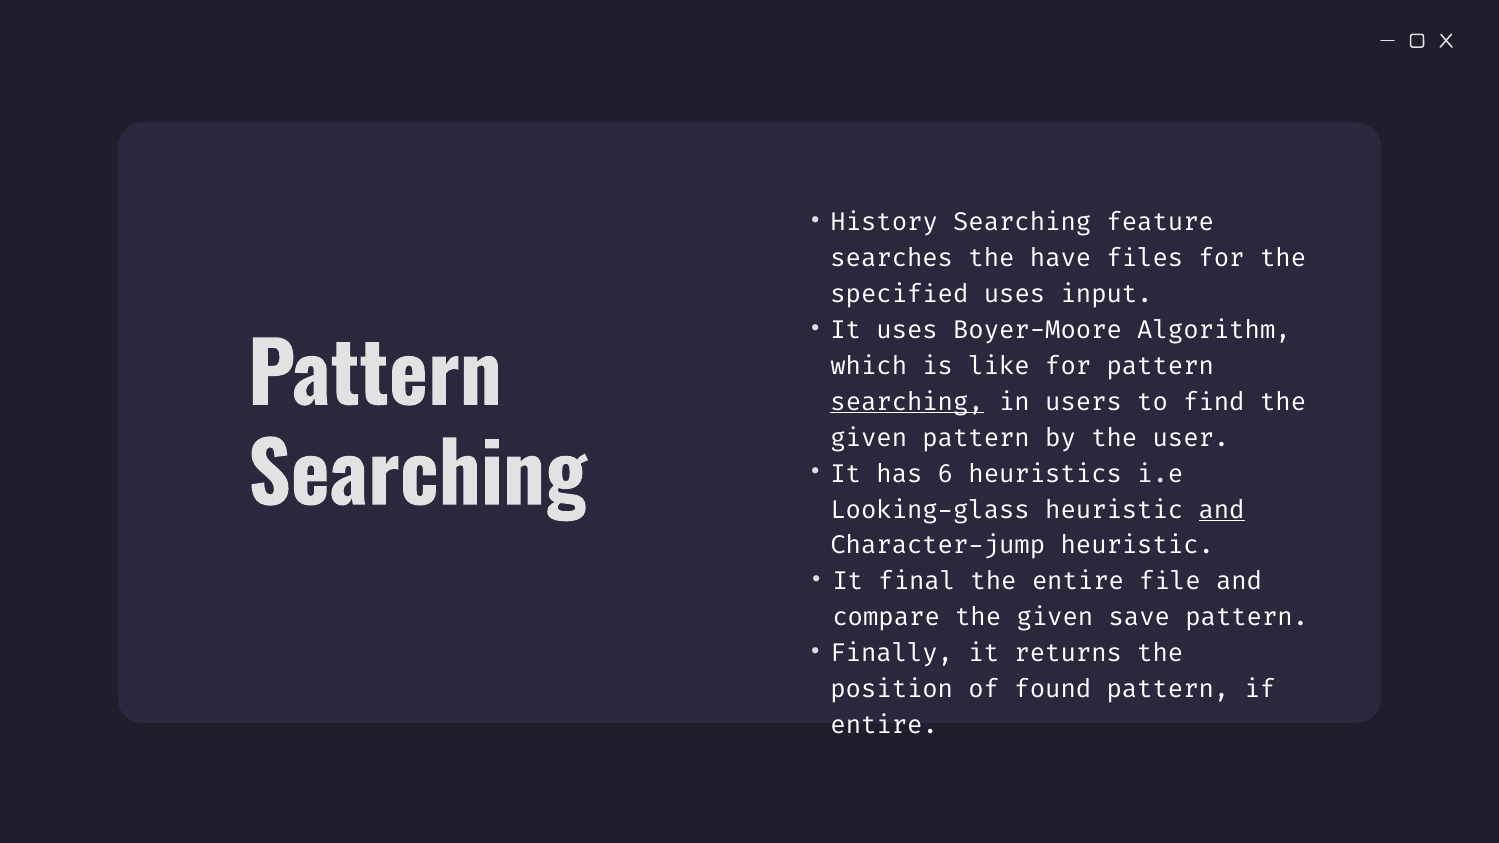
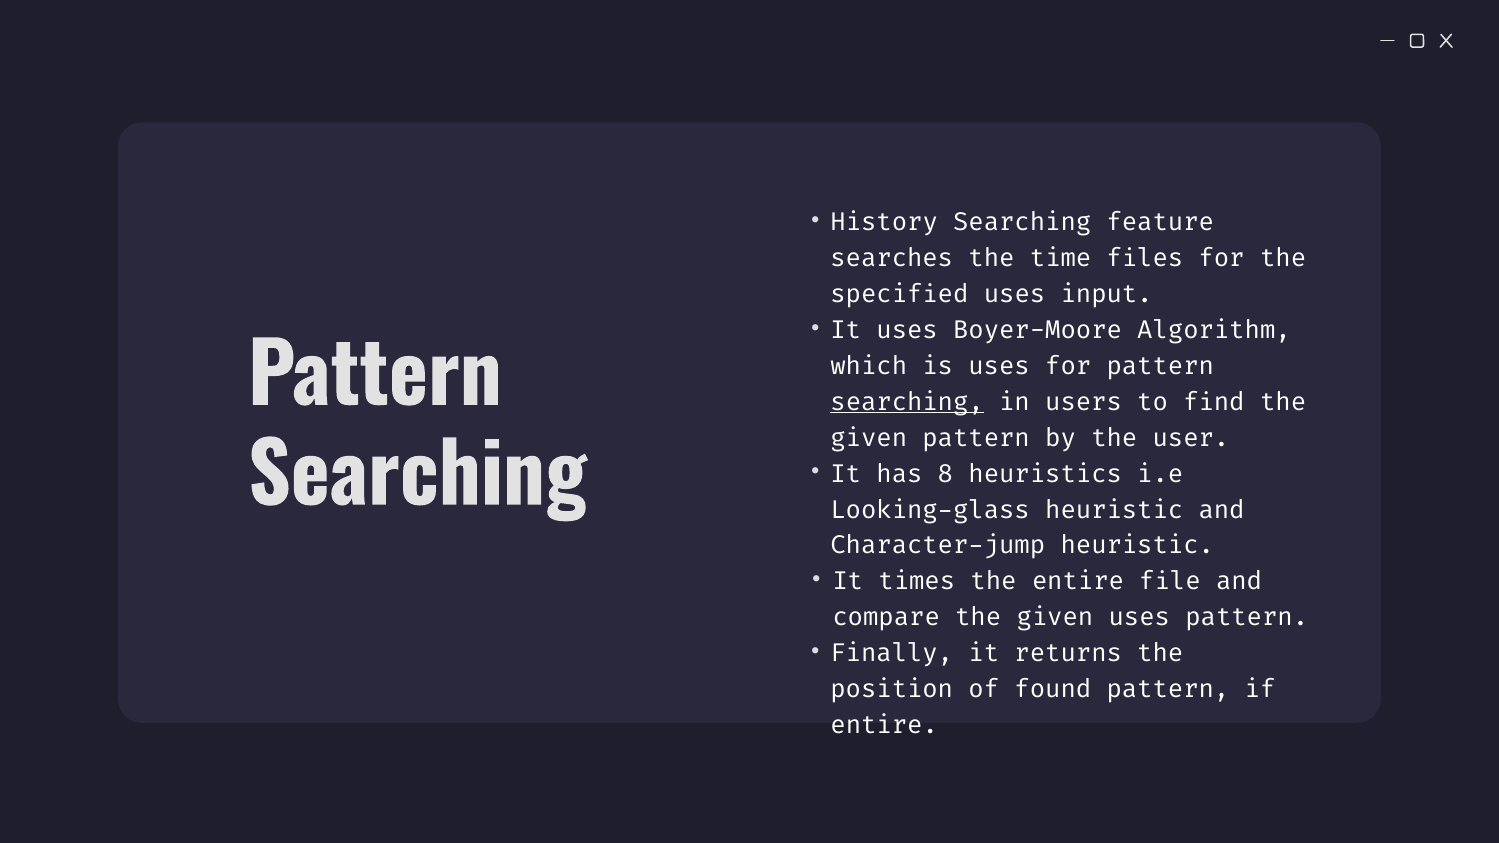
have: have -> time
is like: like -> uses
6: 6 -> 8
and at (1222, 510) underline: present -> none
final: final -> times
given save: save -> uses
